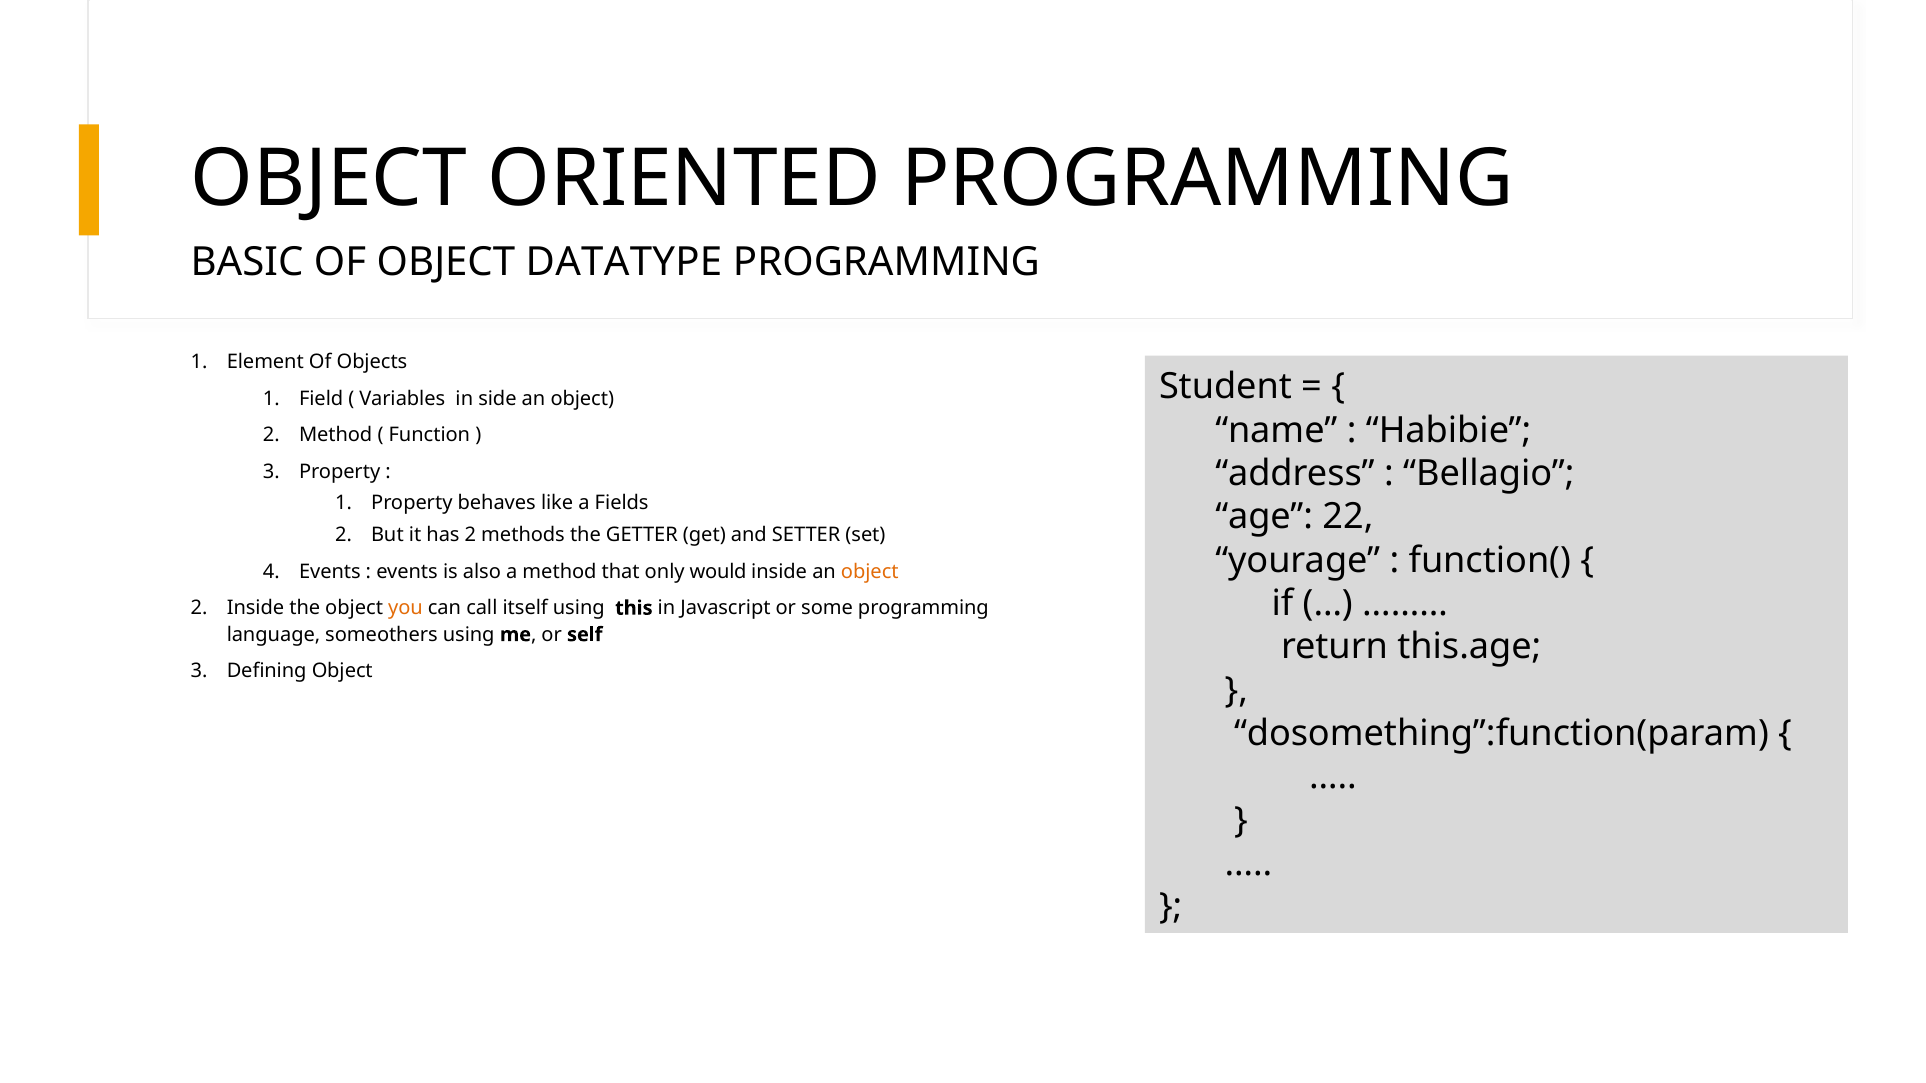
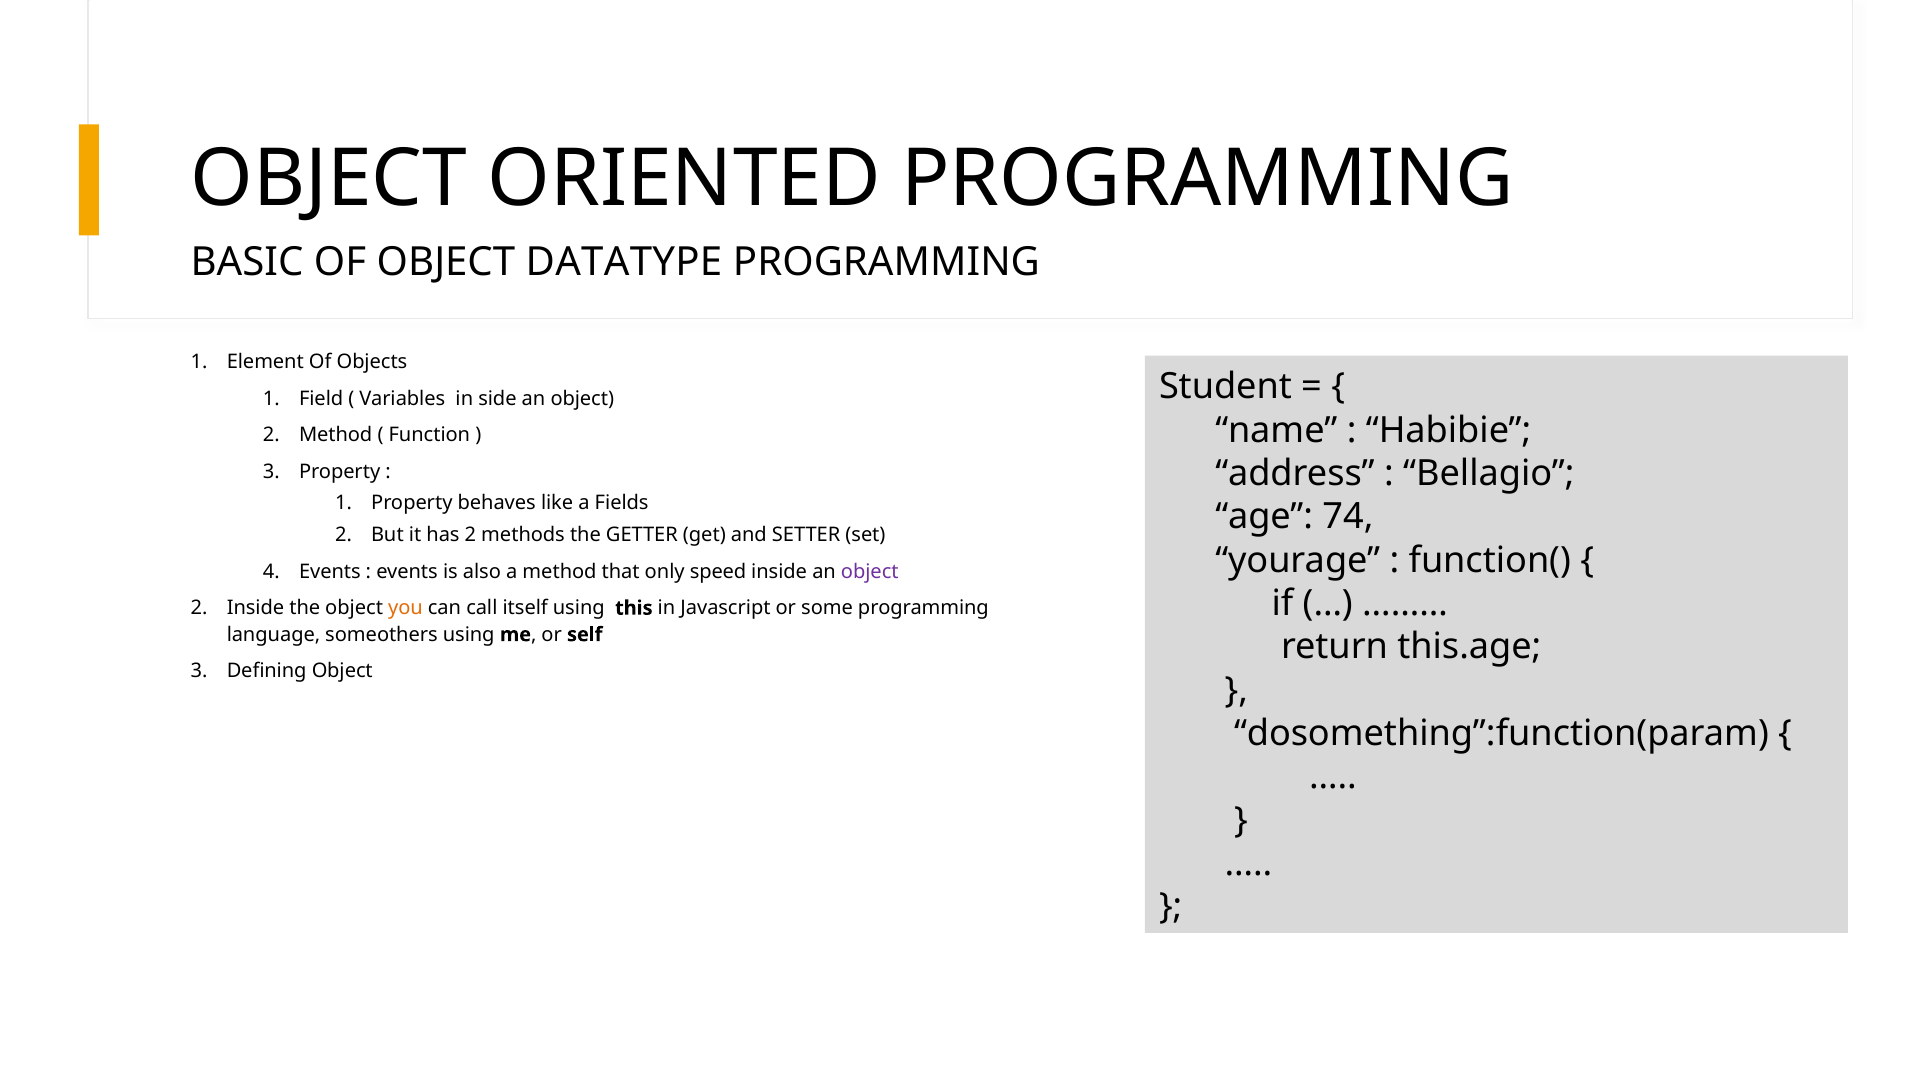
22: 22 -> 74
would: would -> speed
object at (870, 572) colour: orange -> purple
